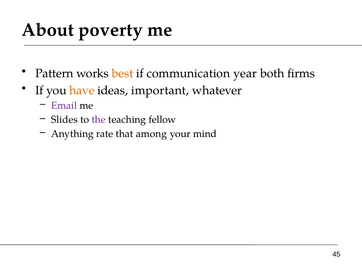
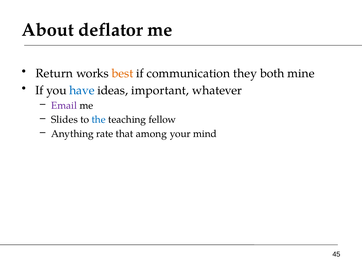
poverty: poverty -> deflator
Pattern: Pattern -> Return
year: year -> they
firms: firms -> mine
have colour: orange -> blue
the colour: purple -> blue
